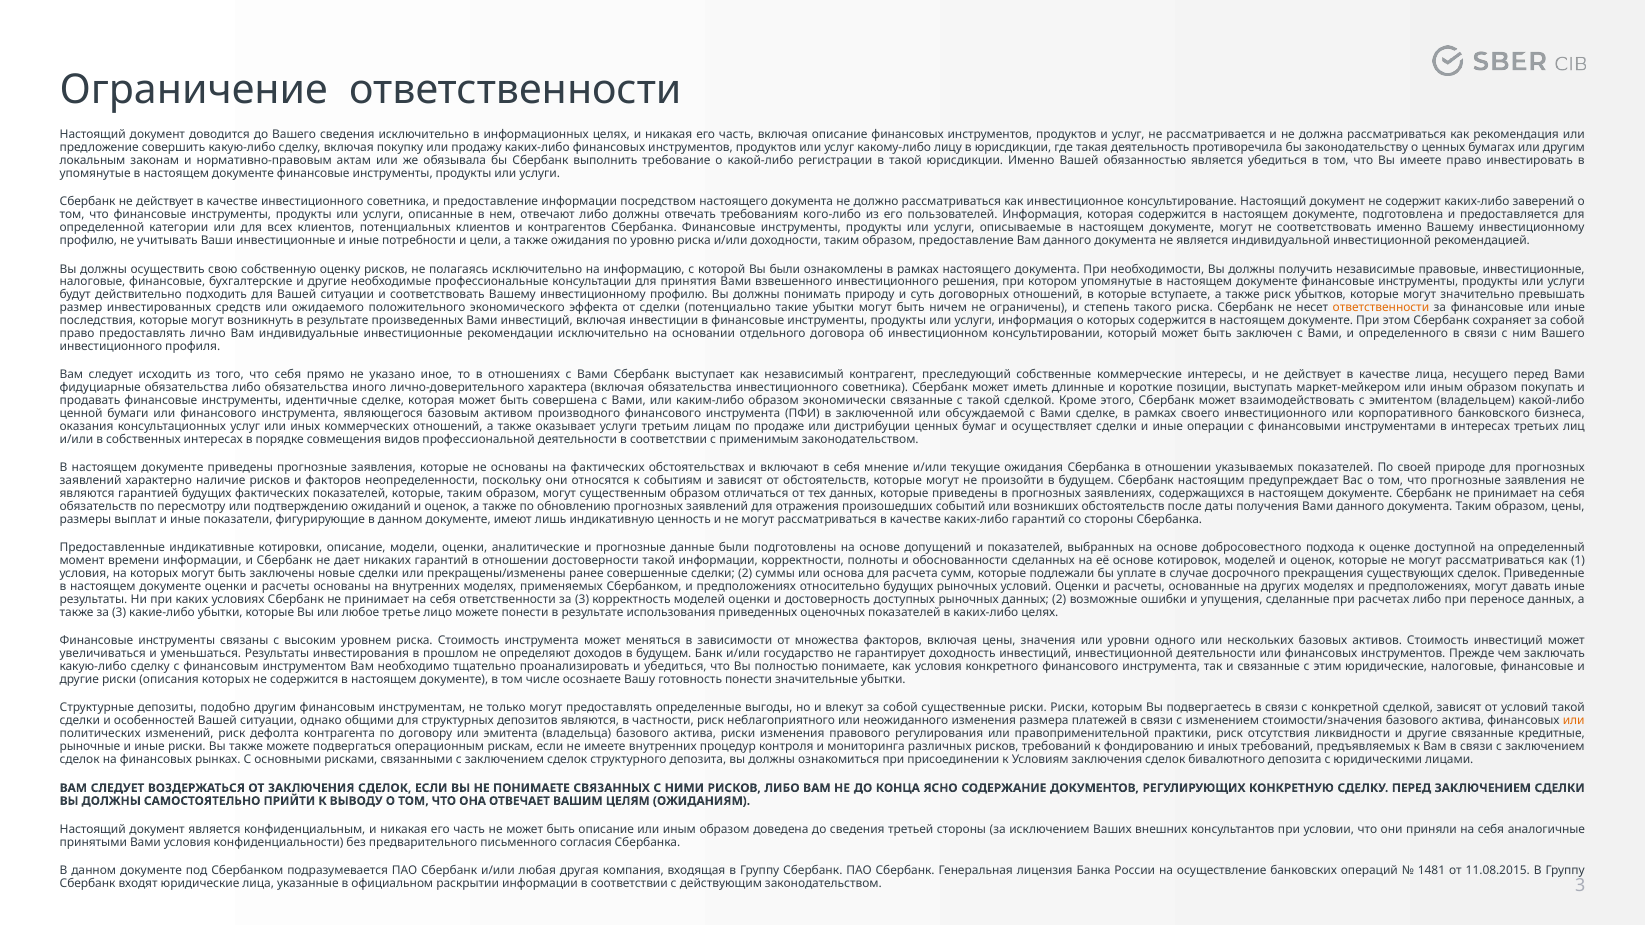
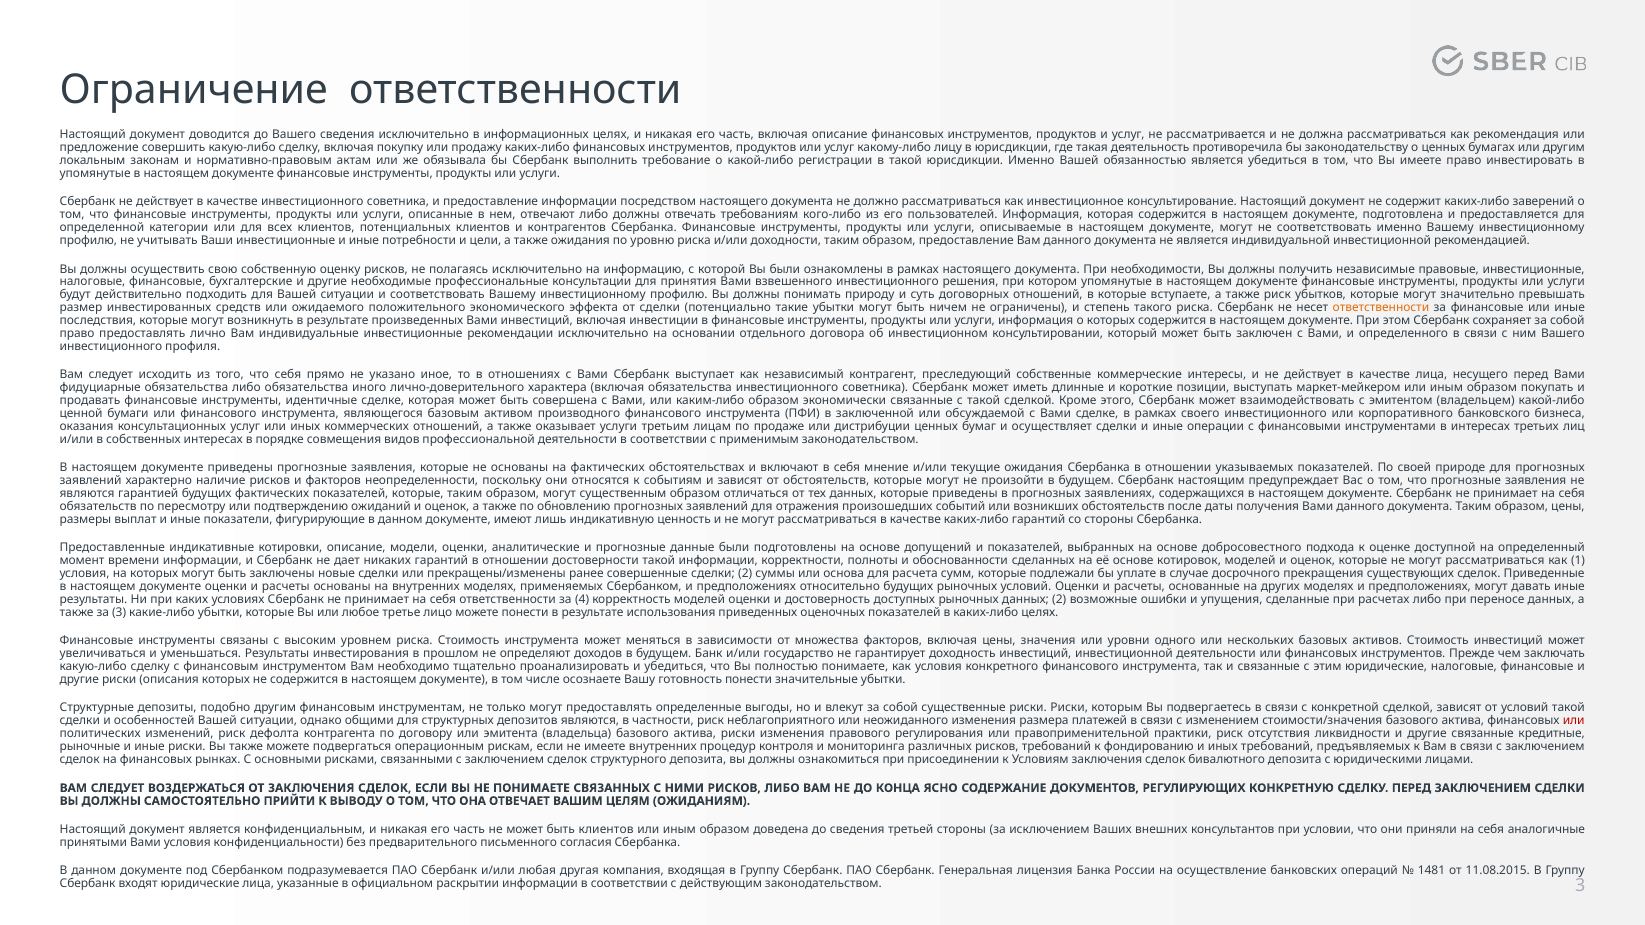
ответственности за 3: 3 -> 4
или at (1574, 721) colour: orange -> red
быть описание: описание -> клиентов
